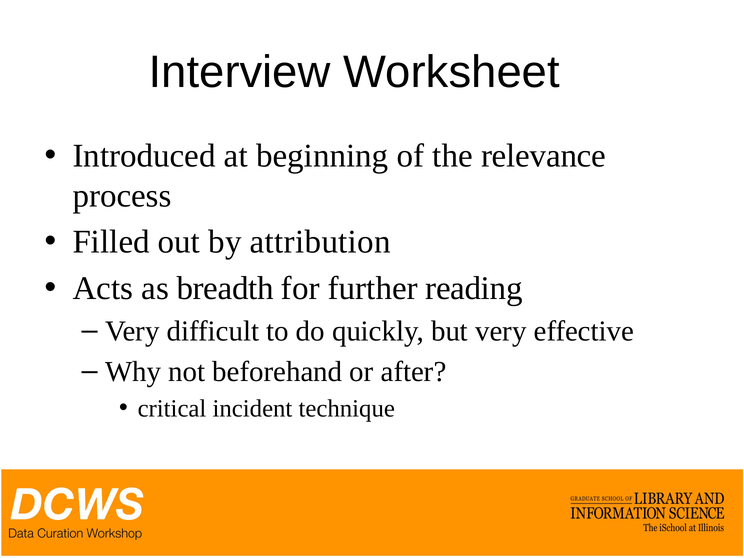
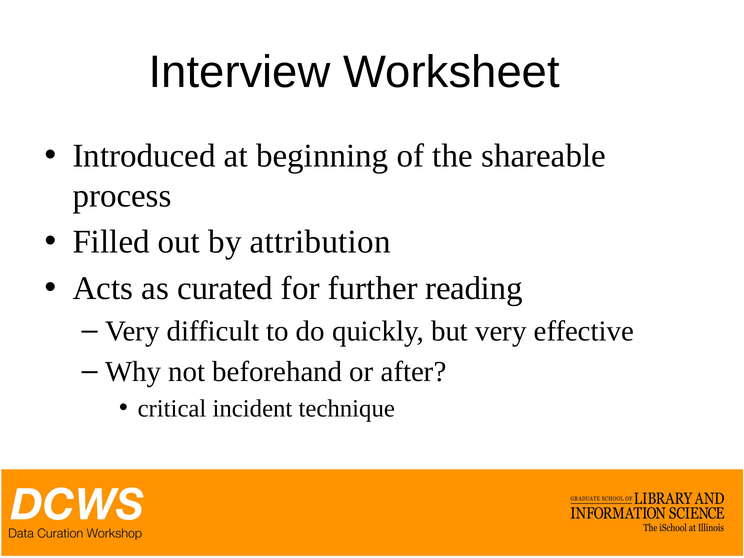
relevance: relevance -> shareable
breadth: breadth -> curated
